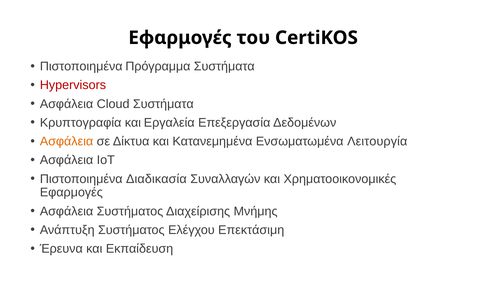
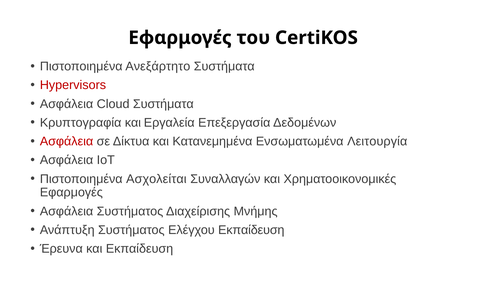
Πρόγραμμα: Πρόγραμμα -> Ανεξάρτητο
Ασφάλεια at (67, 142) colour: orange -> red
Διαδικασία: Διαδικασία -> Ασχολείται
Ελέγχου Επεκτάσιμη: Επεκτάσιμη -> Εκπαίδευση
